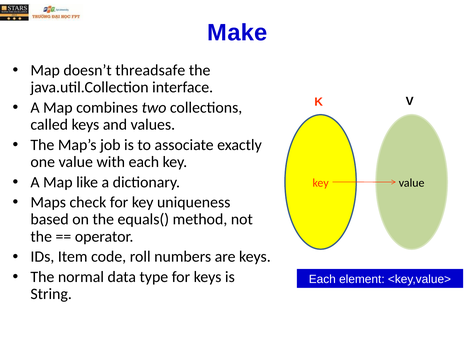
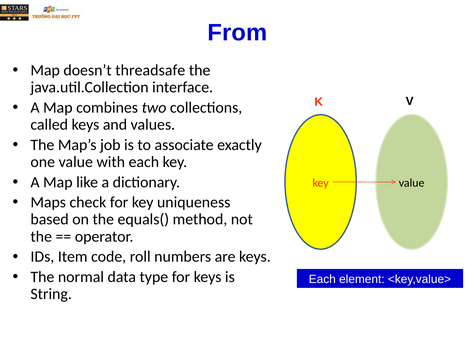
Make: Make -> From
